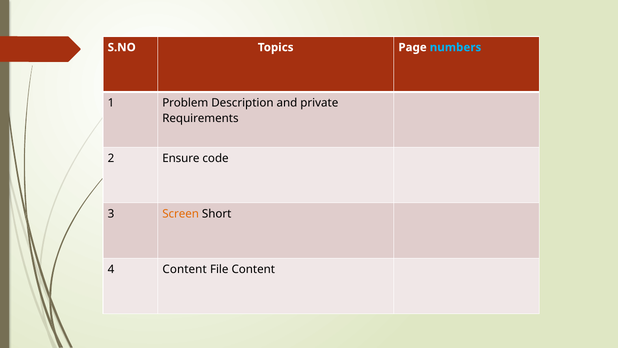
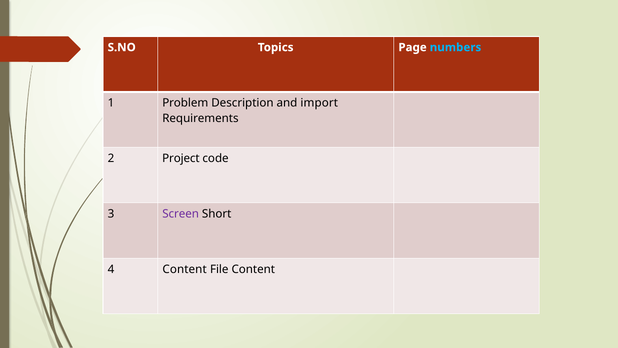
private: private -> import
Ensure: Ensure -> Project
Screen colour: orange -> purple
